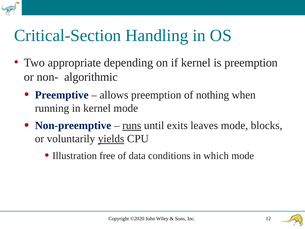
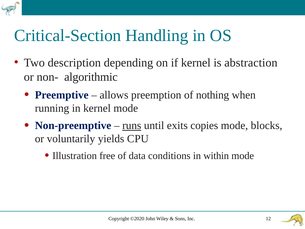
appropriate: appropriate -> description
is preemption: preemption -> abstraction
leaves: leaves -> copies
yields underline: present -> none
which: which -> within
